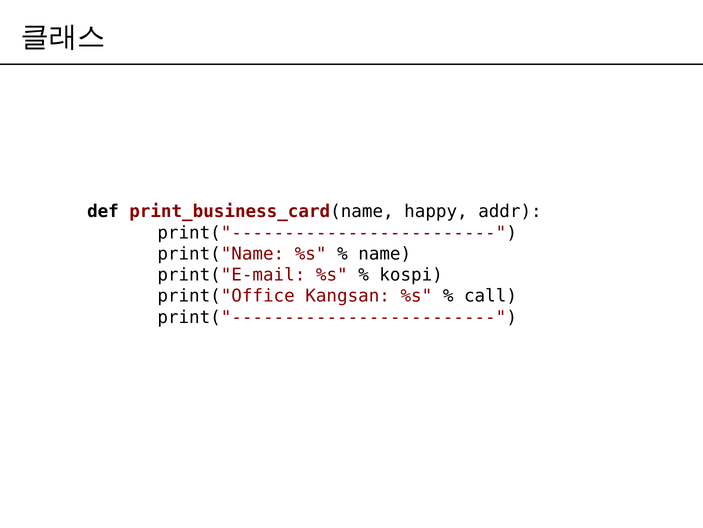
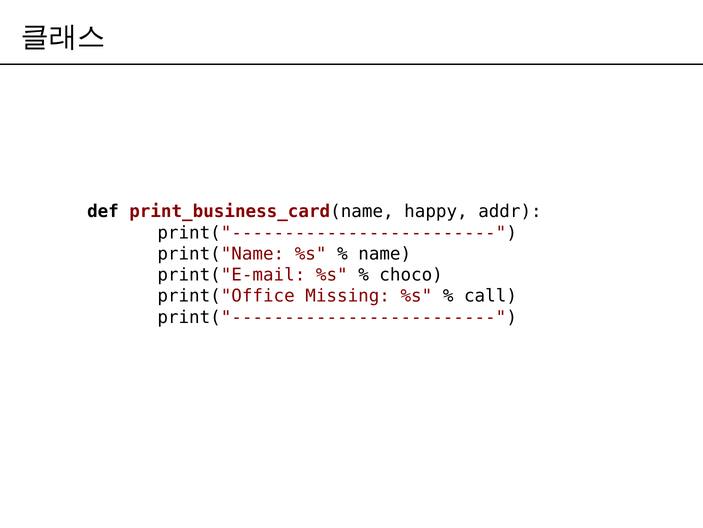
kospi: kospi -> choco
Kangsan: Kangsan -> Missing
